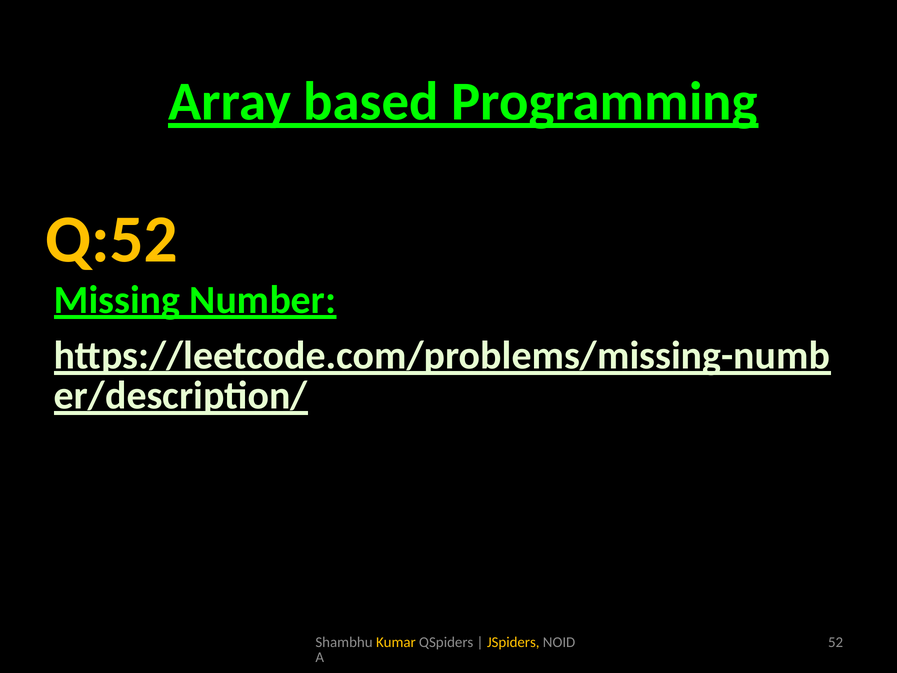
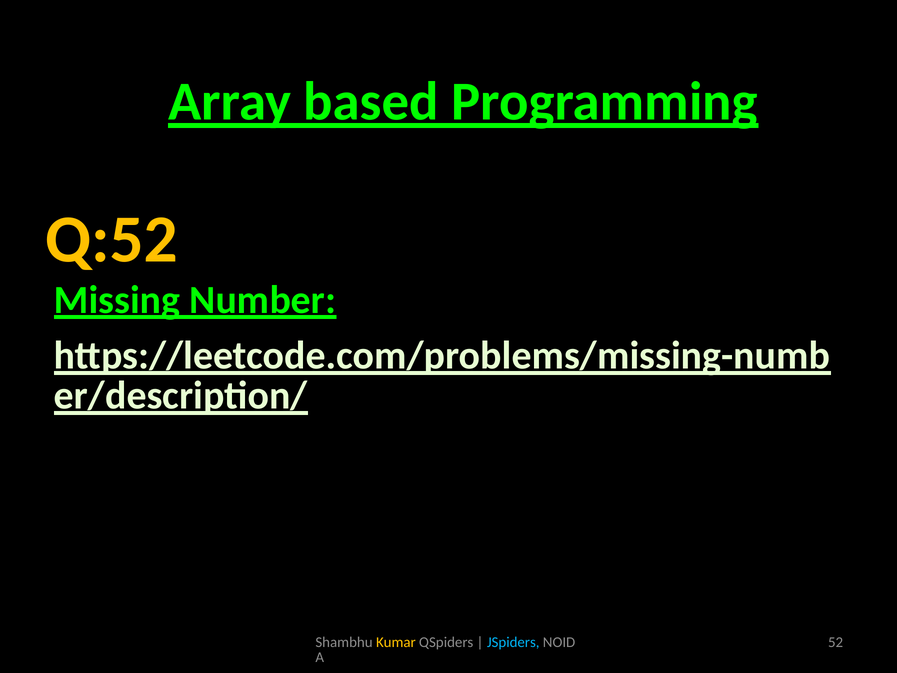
JSpiders colour: yellow -> light blue
